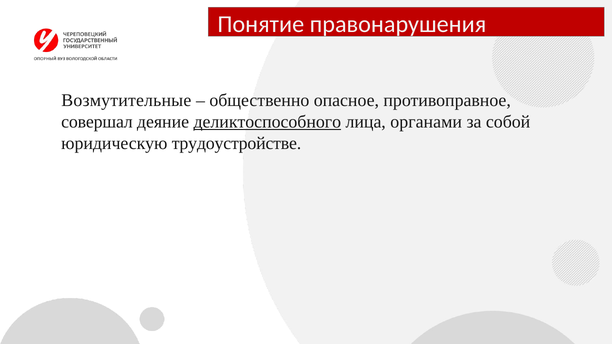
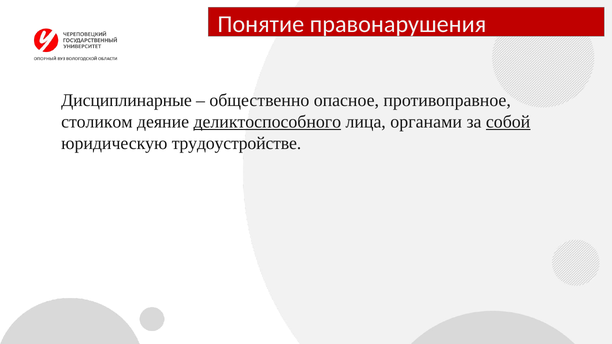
Возмутительные: Возмутительные -> Дисциплинарные
совершал: совершал -> столиком
собой underline: none -> present
